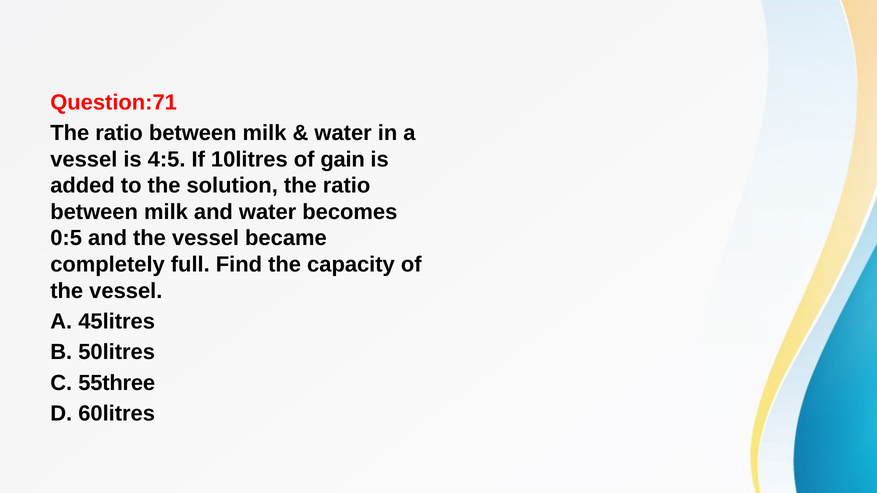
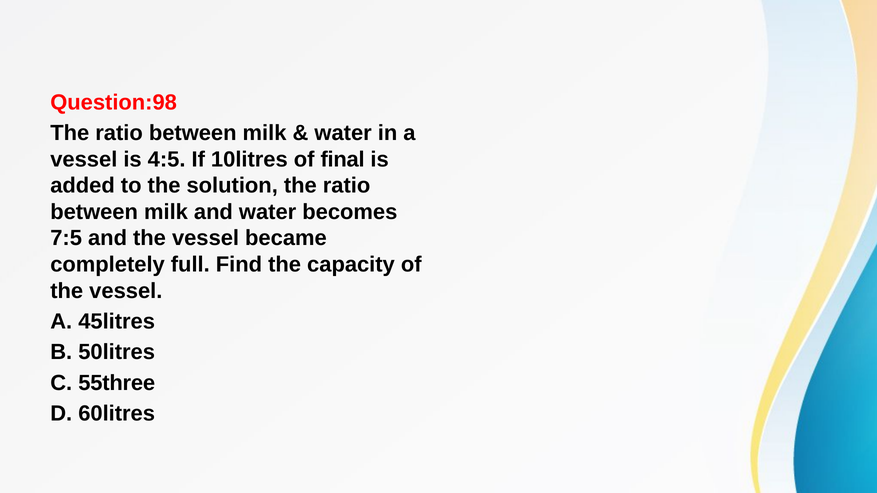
Question:71: Question:71 -> Question:98
gain: gain -> final
0:5: 0:5 -> 7:5
